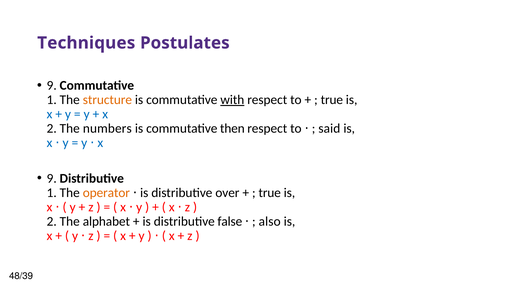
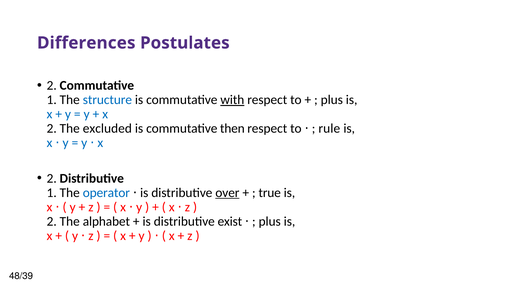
Techniques: Techniques -> Differences
9 at (52, 86): 9 -> 2
structure colour: orange -> blue
true at (332, 100): true -> plus
numbers: numbers -> excluded
said: said -> rule
9 at (52, 179): 9 -> 2
operator colour: orange -> blue
over underline: none -> present
false: false -> exist
also at (270, 222): also -> plus
